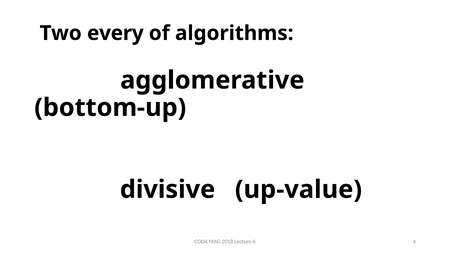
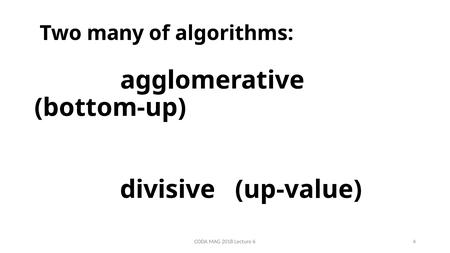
every: every -> many
